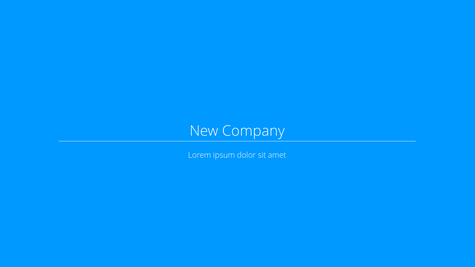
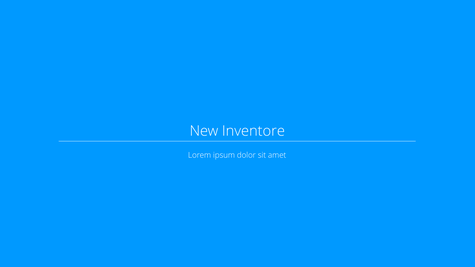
Company: Company -> Inventore
